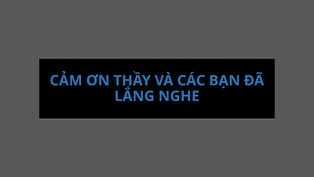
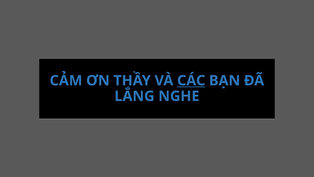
CÁC underline: none -> present
